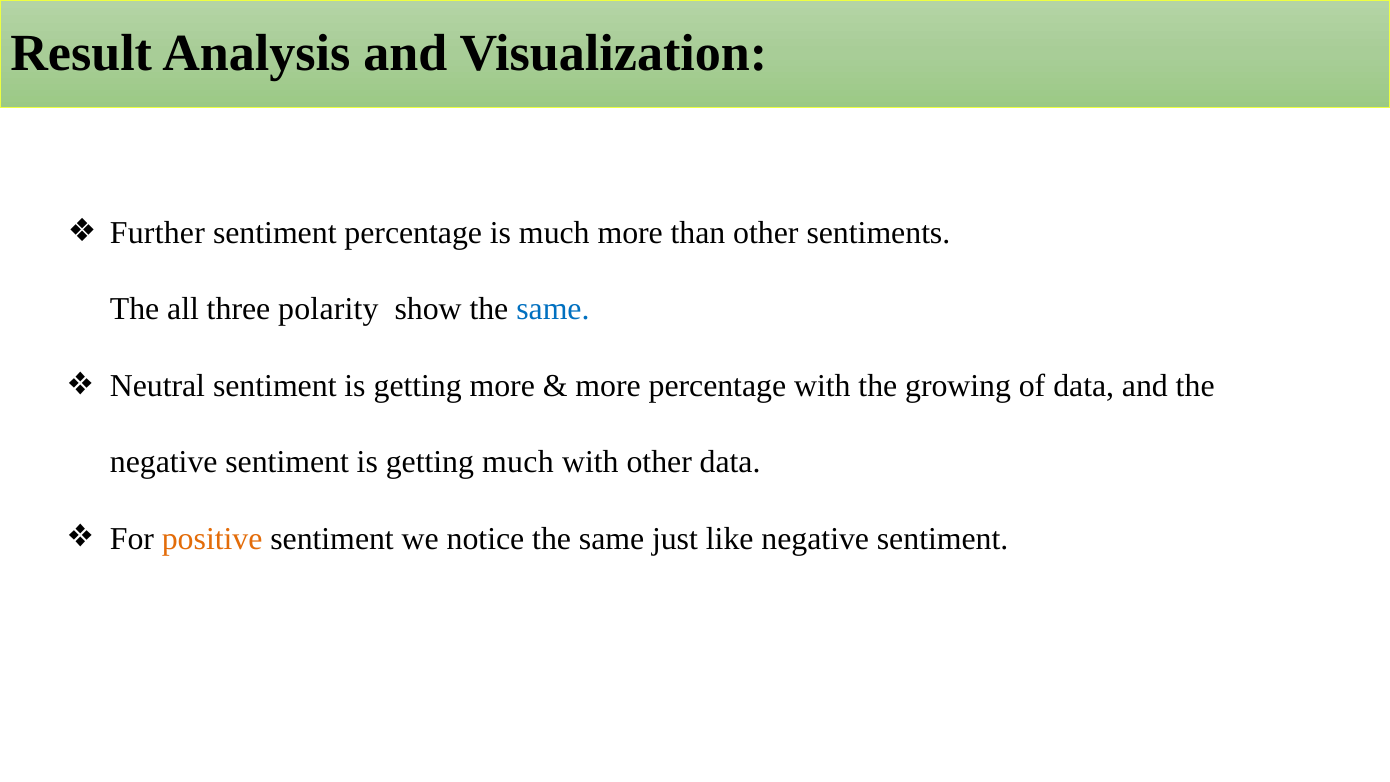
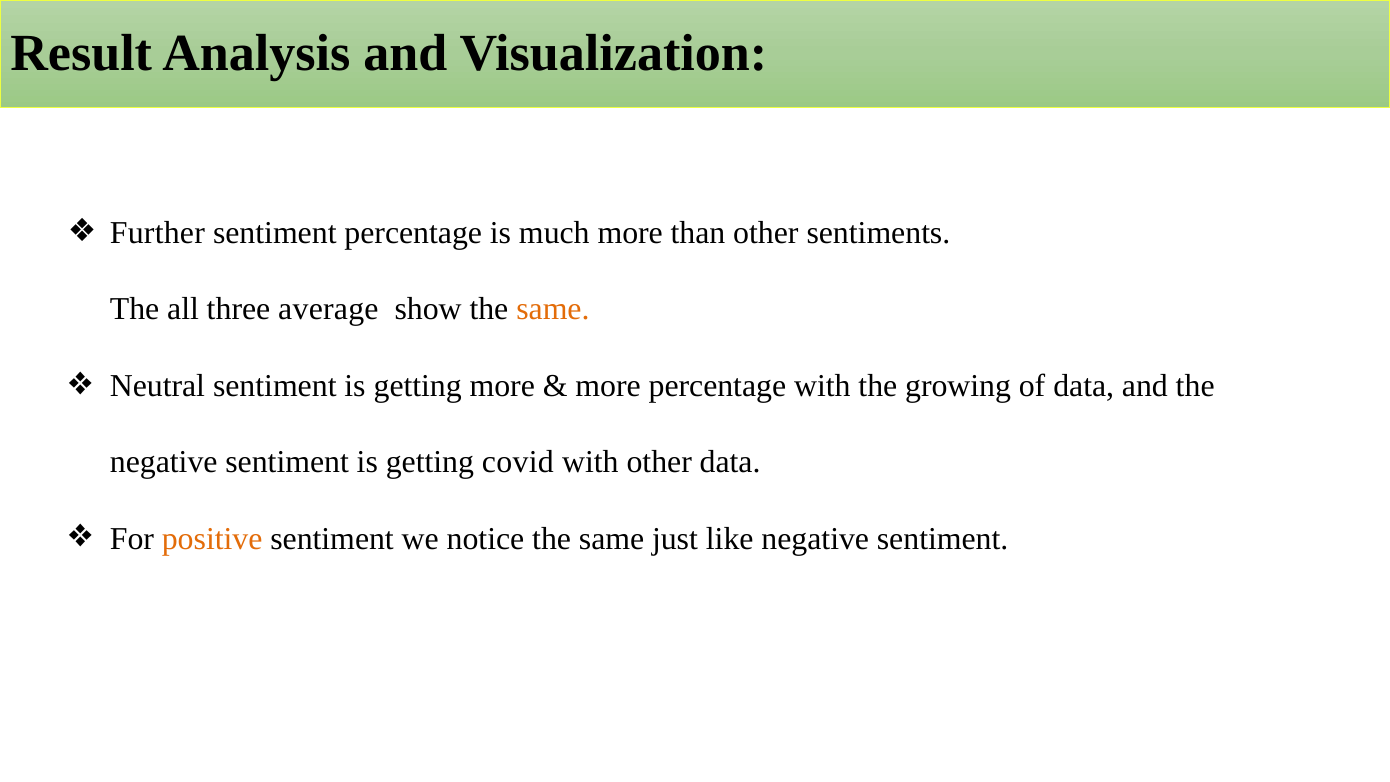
polarity: polarity -> average
same at (553, 309) colour: blue -> orange
getting much: much -> covid
